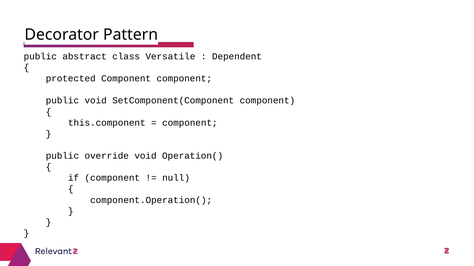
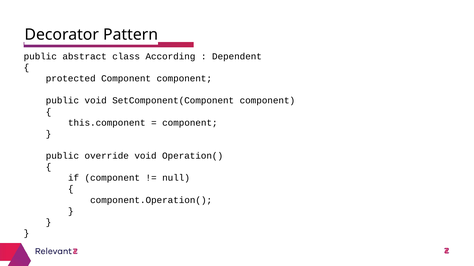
Versatile: Versatile -> According
